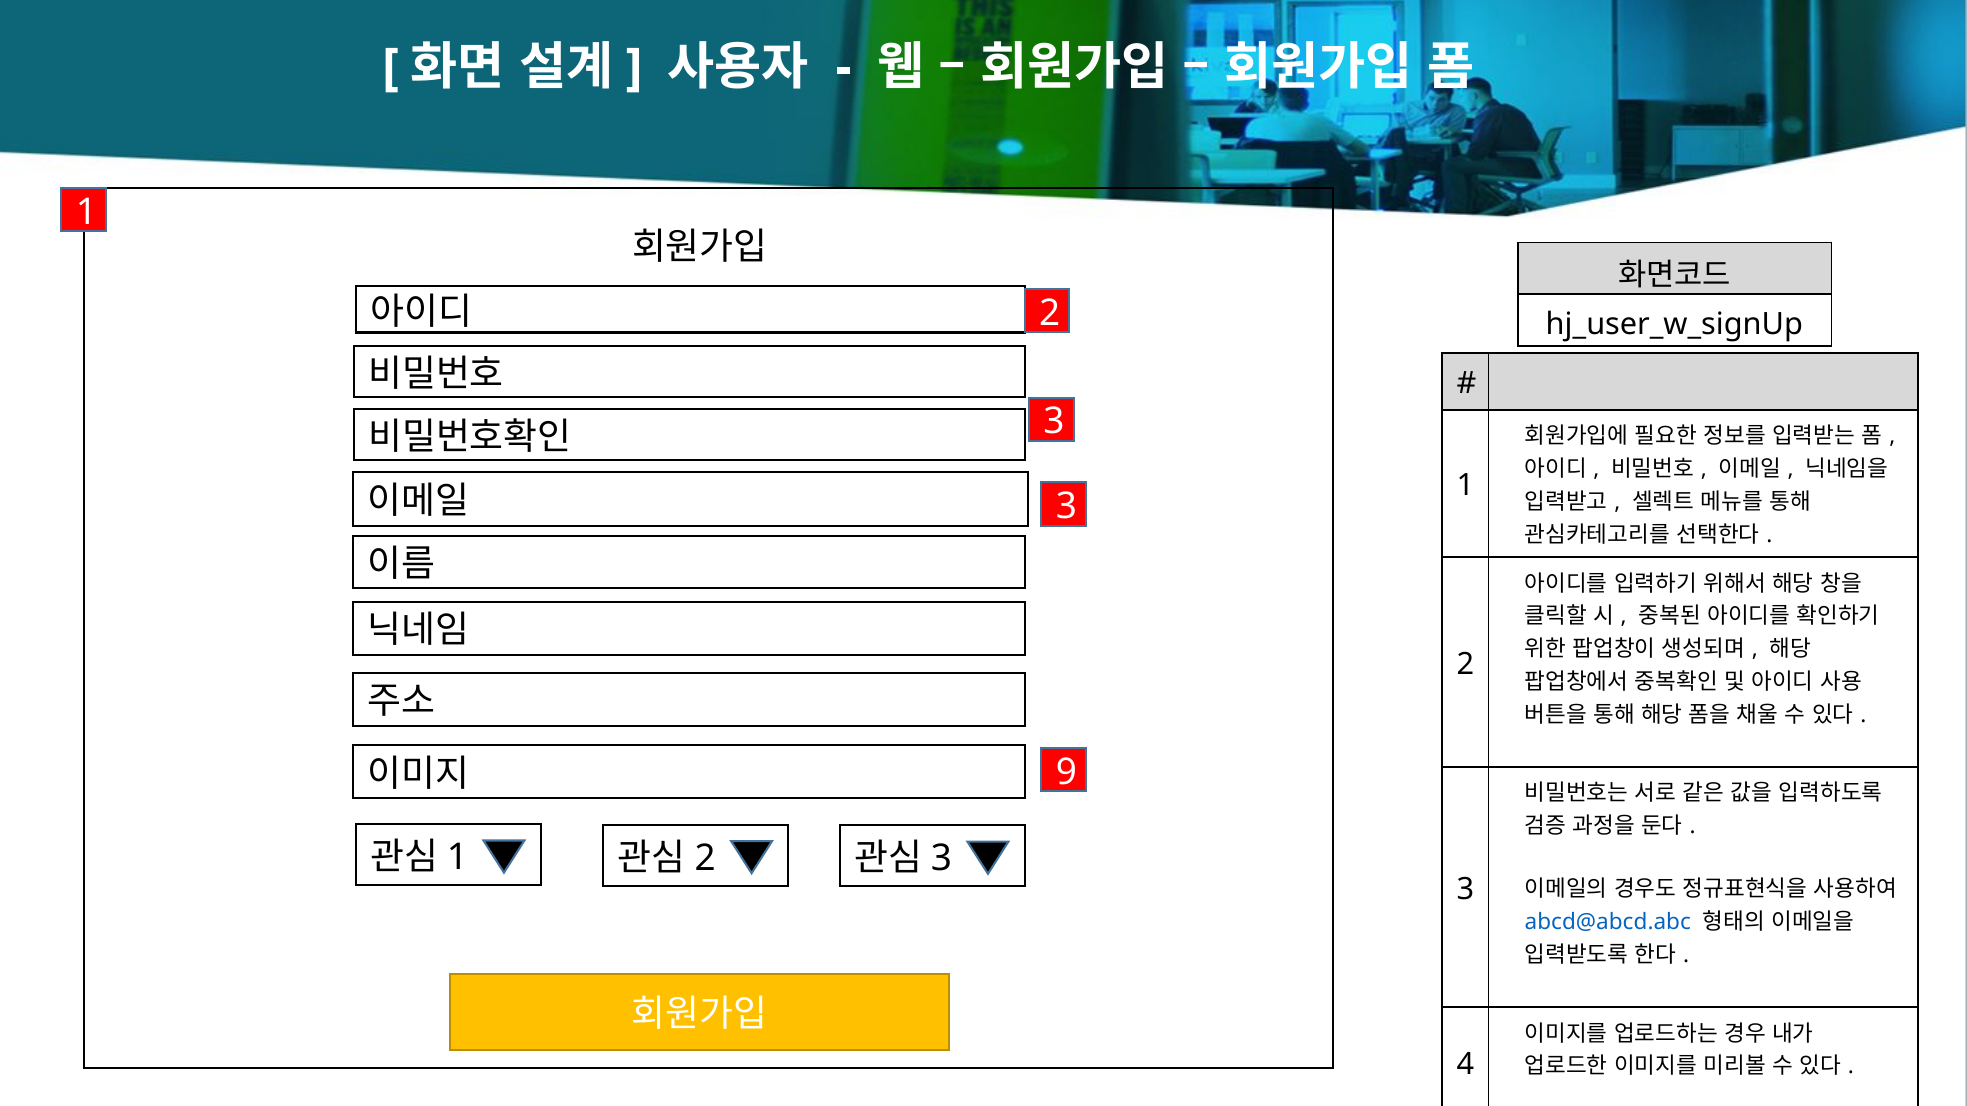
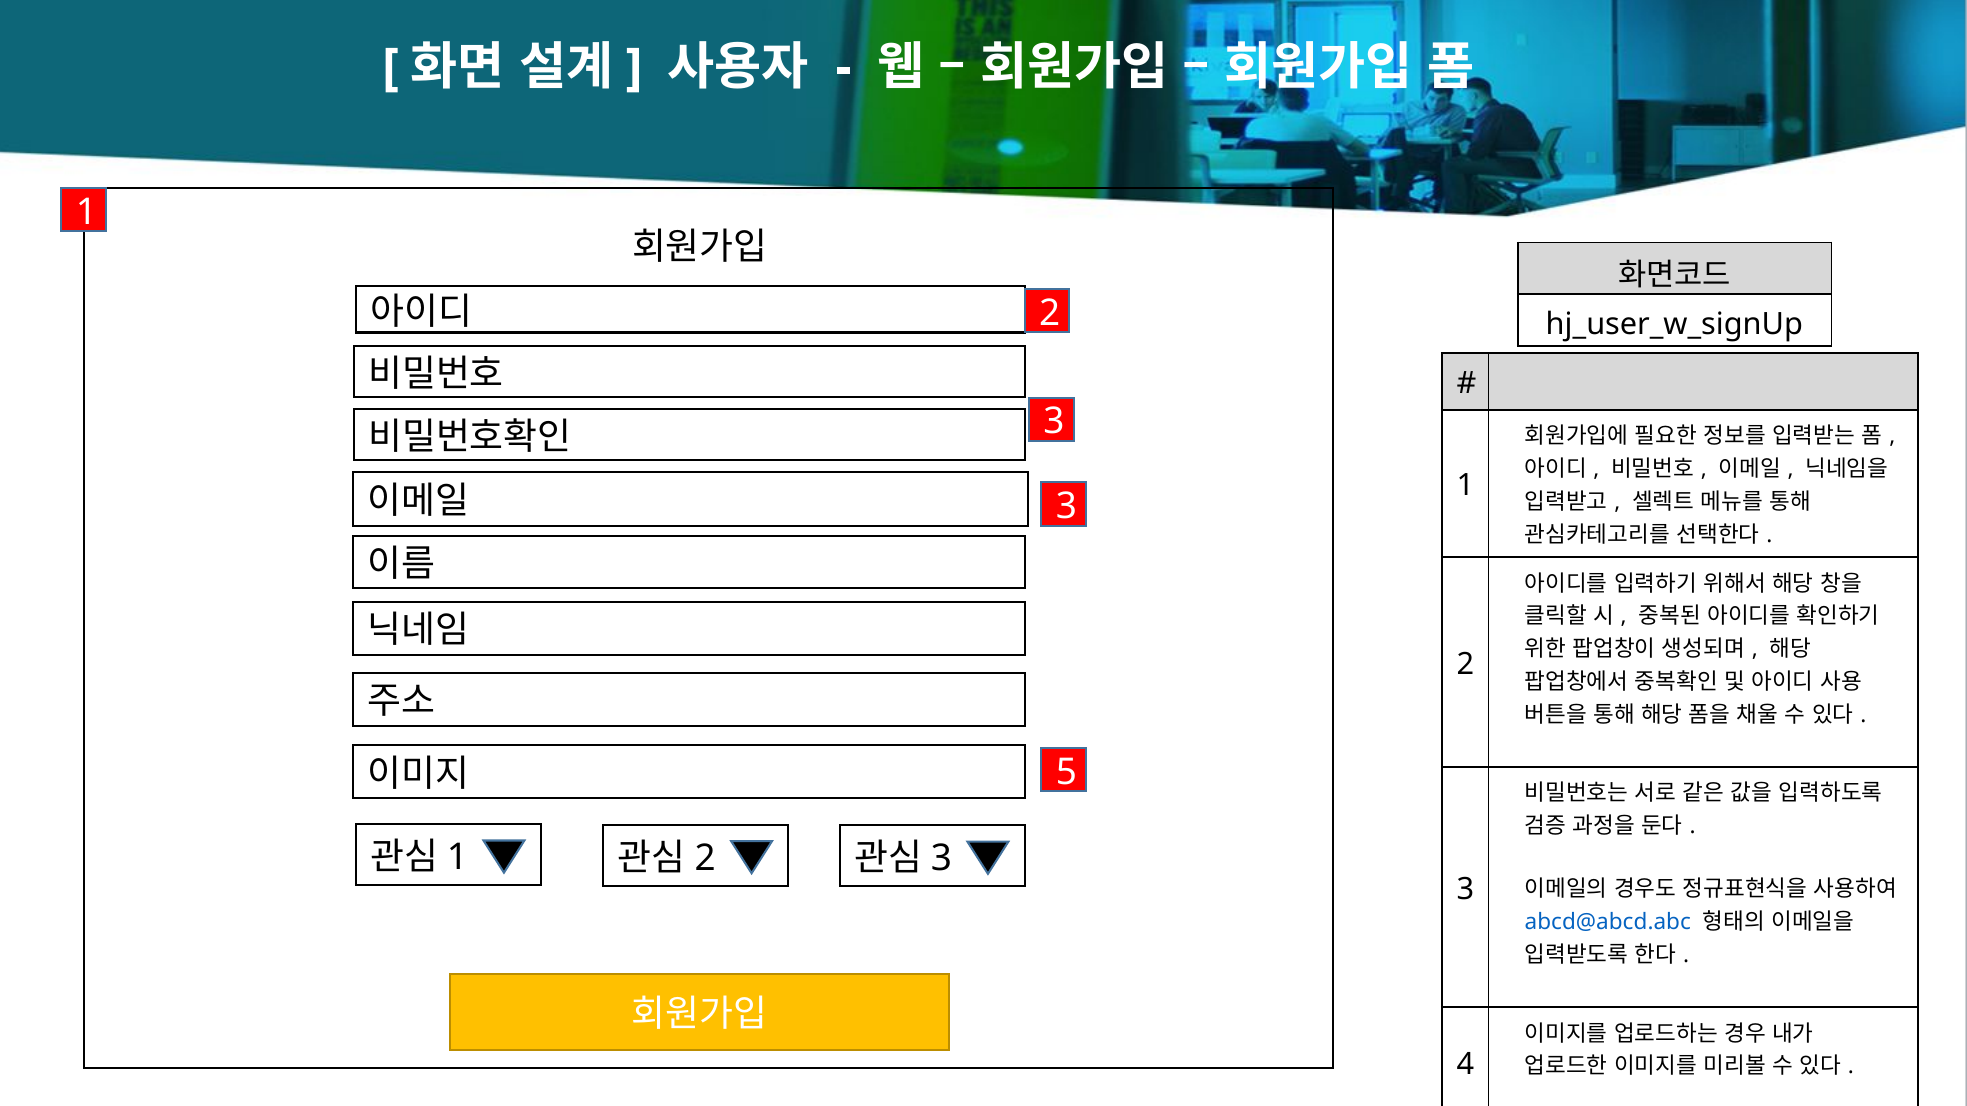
9: 9 -> 5
